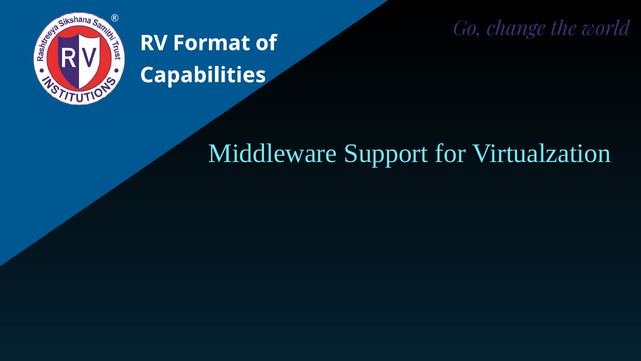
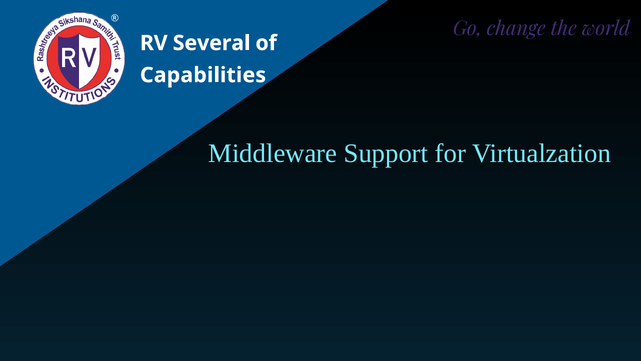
Format: Format -> Several
